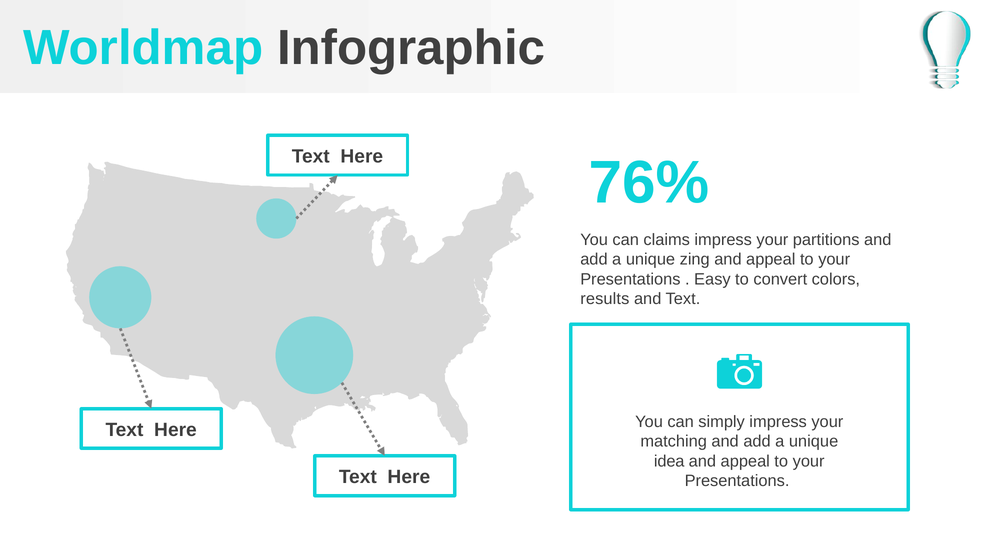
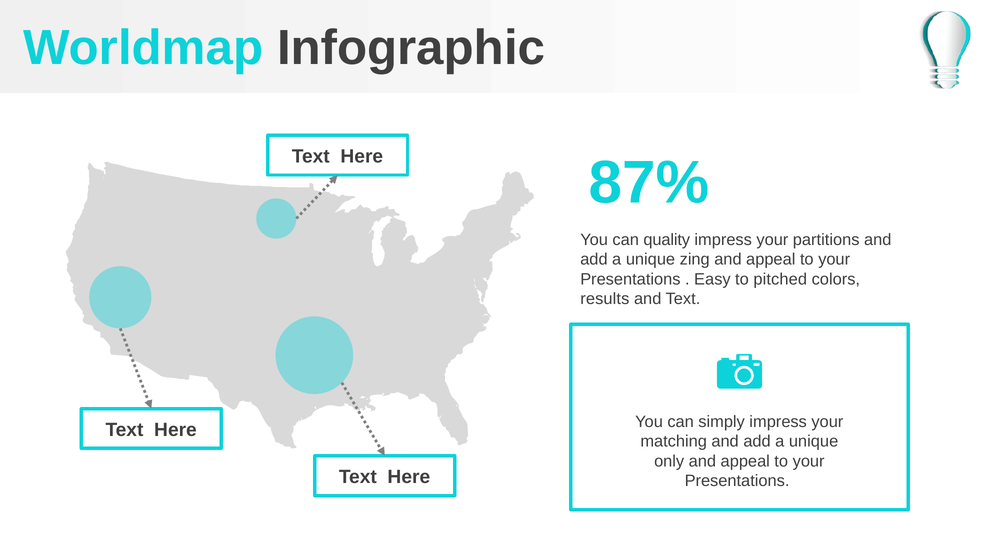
76%: 76% -> 87%
claims: claims -> quality
convert: convert -> pitched
idea: idea -> only
